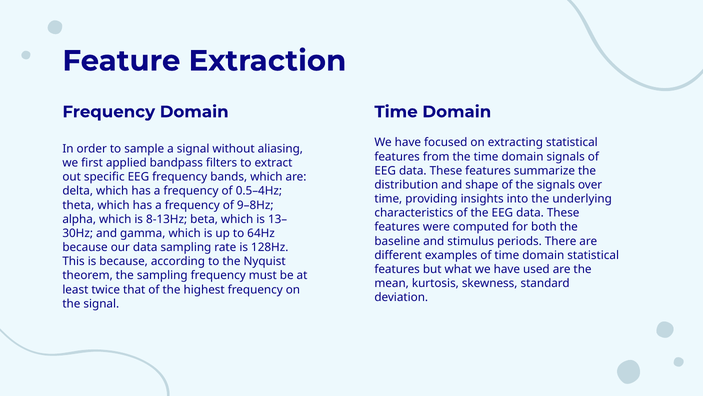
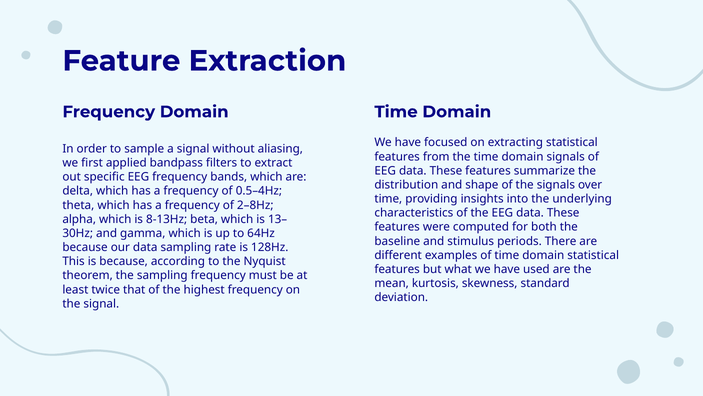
9–8Hz: 9–8Hz -> 2–8Hz
